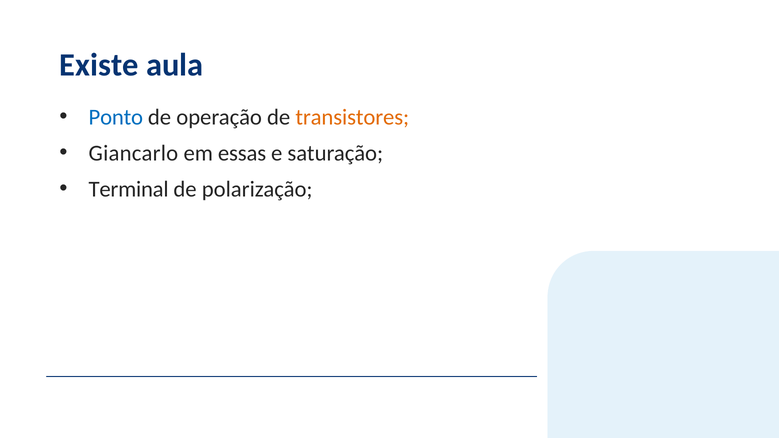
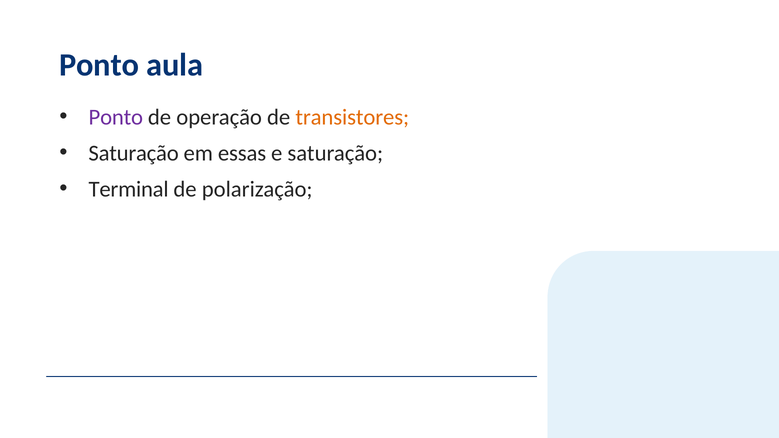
Existe at (99, 65): Existe -> Ponto
Ponto at (116, 117) colour: blue -> purple
Giancarlo at (133, 153): Giancarlo -> Saturação
